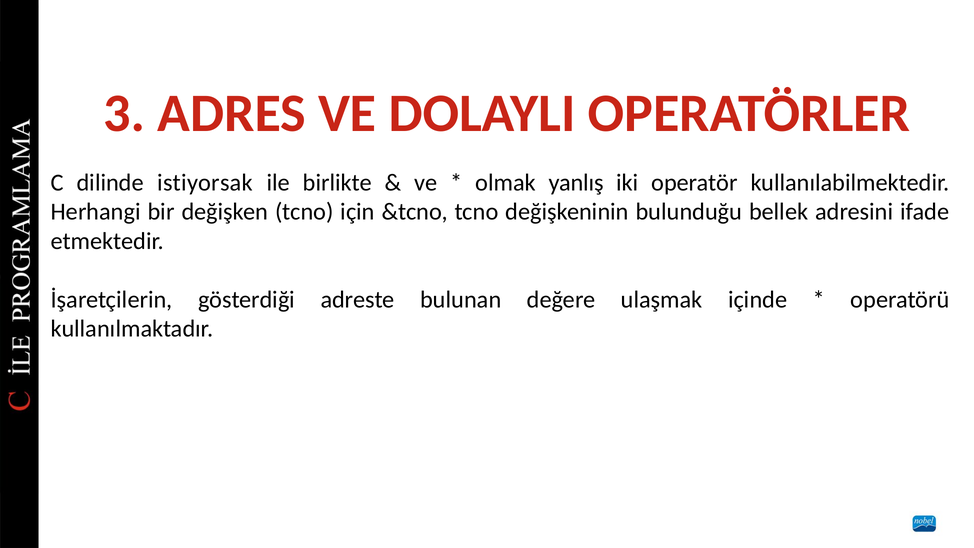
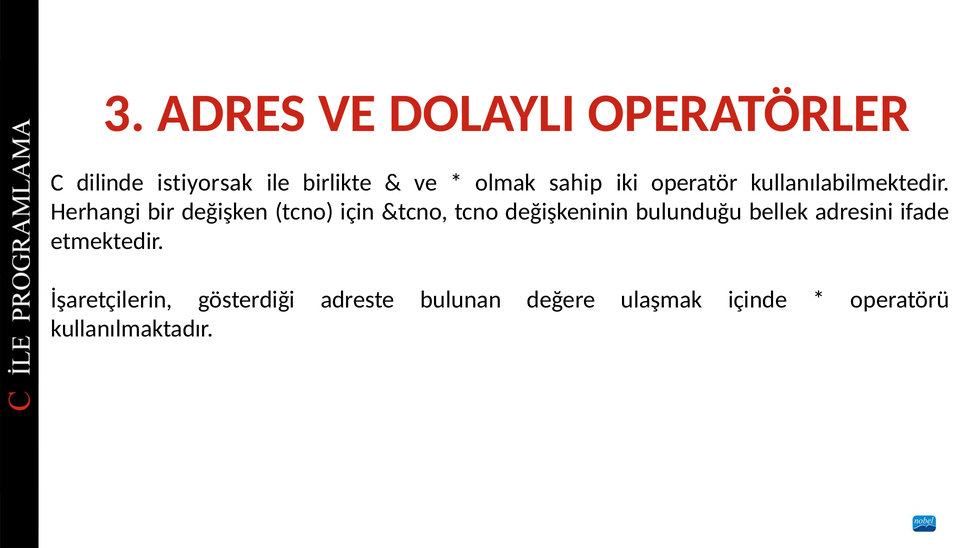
yanlış: yanlış -> sahip
